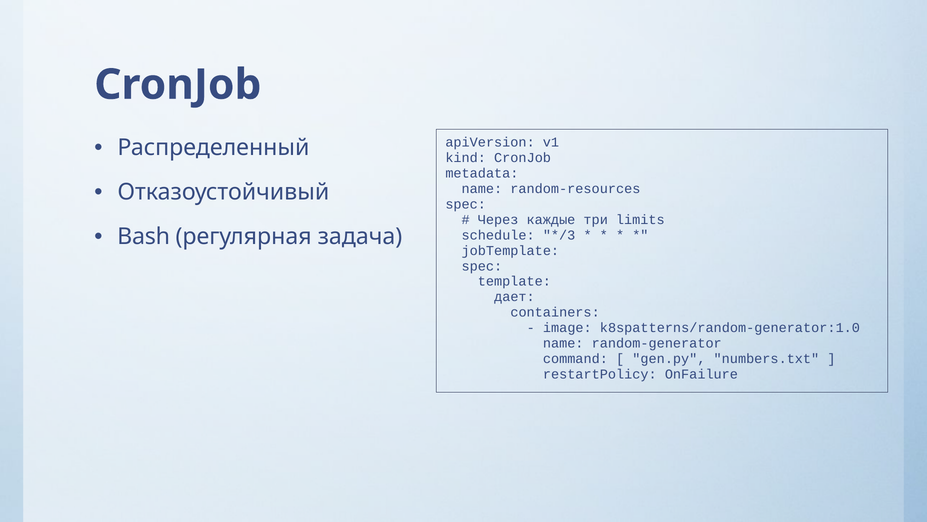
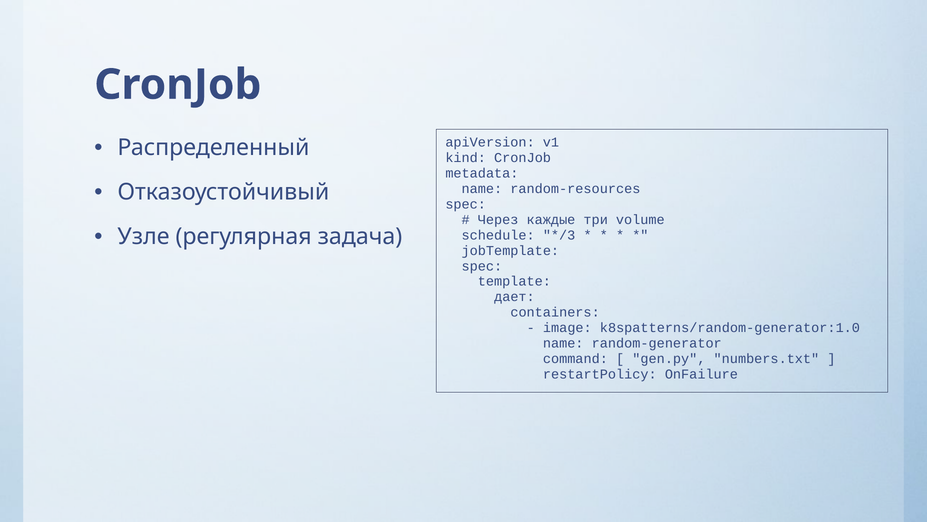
limits: limits -> volume
Bash: Bash -> Узле
